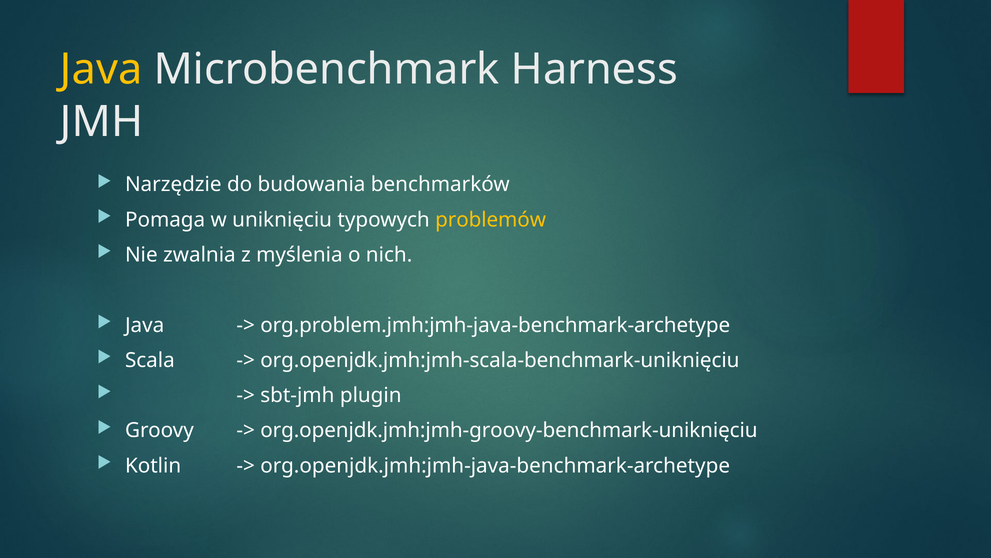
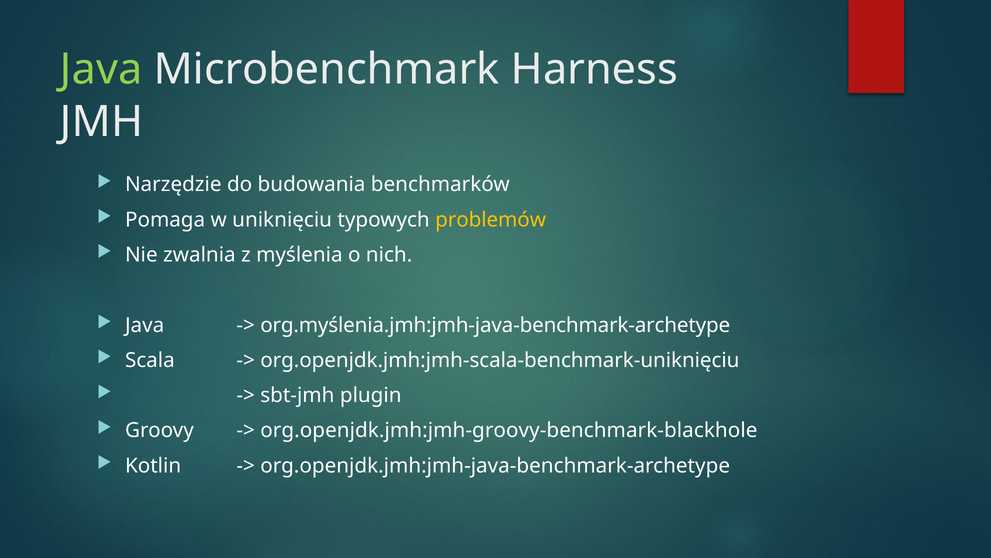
Java at (101, 70) colour: yellow -> light green
org.problem.jmh:jmh-java-benchmark-archetype: org.problem.jmh:jmh-java-benchmark-archetype -> org.myślenia.jmh:jmh-java-benchmark-archetype
org.openjdk.jmh:jmh-groovy-benchmark-uniknięciu: org.openjdk.jmh:jmh-groovy-benchmark-uniknięciu -> org.openjdk.jmh:jmh-groovy-benchmark-blackhole
